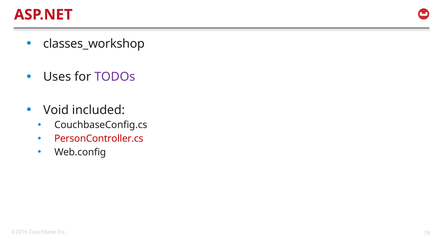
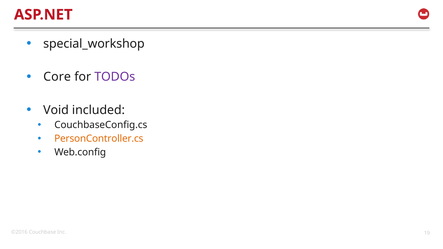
classes_workshop: classes_workshop -> special_workshop
Uses: Uses -> Core
PersonController.cs colour: red -> orange
